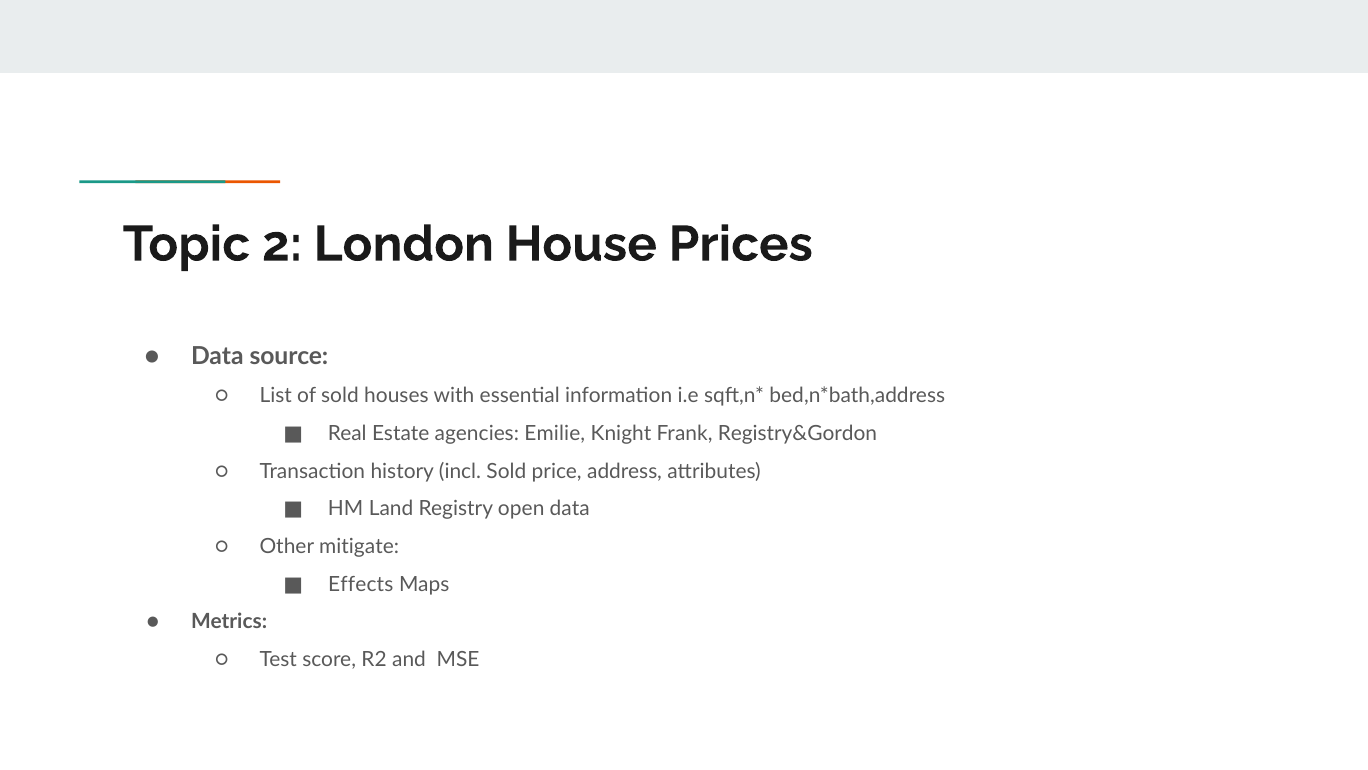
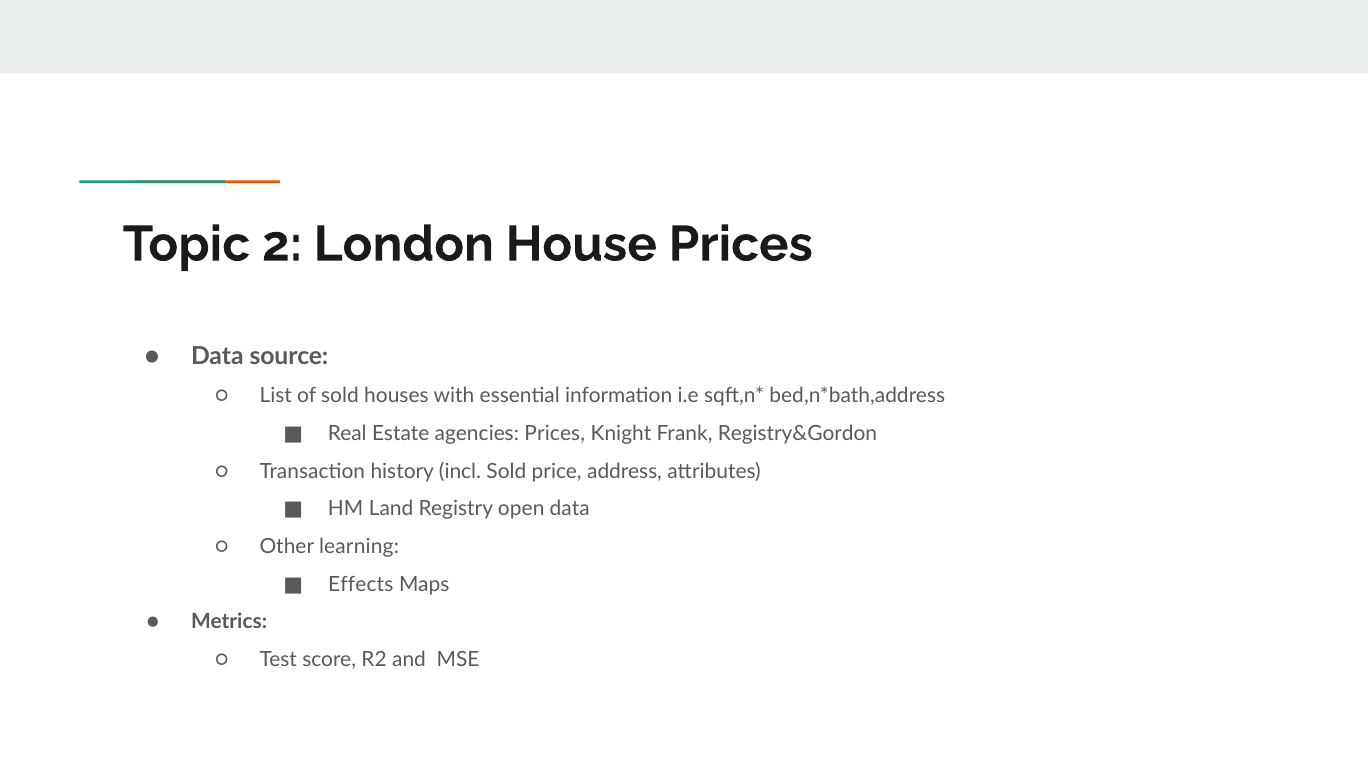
agencies Emilie: Emilie -> Prices
mitigate: mitigate -> learning
